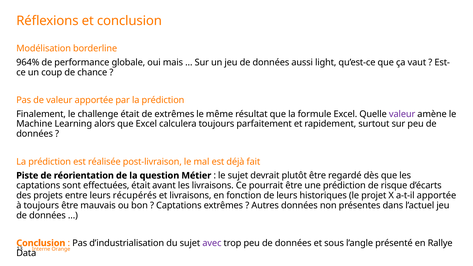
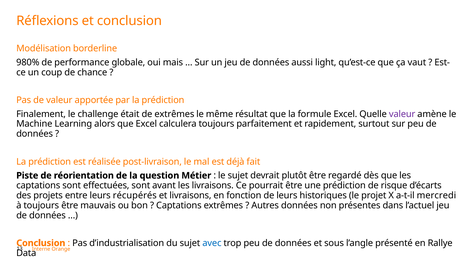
964%: 964% -> 980%
effectuées était: était -> sont
a-t-il apportée: apportée -> mercredi
avec colour: purple -> blue
